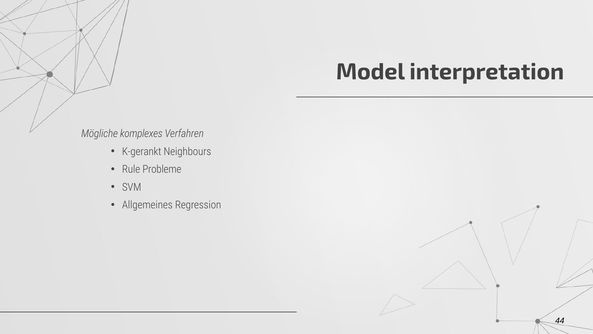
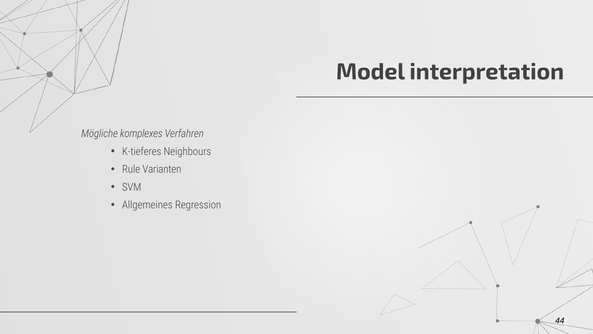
K-gerankt: K-gerankt -> K-tieferes
Probleme: Probleme -> Varianten
